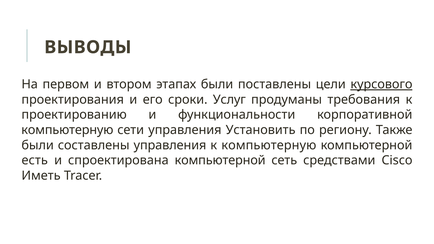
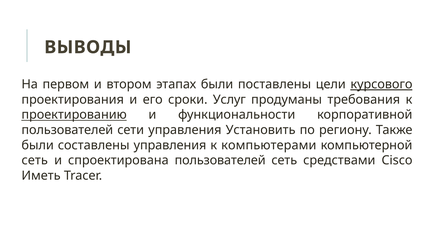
проектированию underline: none -> present
компьютерную at (67, 130): компьютерную -> пользователей
к компьютерную: компьютерную -> компьютерами
есть at (35, 160): есть -> сеть
спроектирована компьютерной: компьютерной -> пользователей
